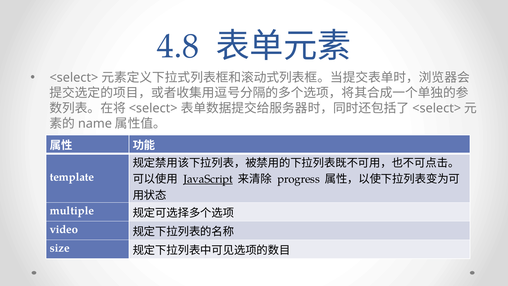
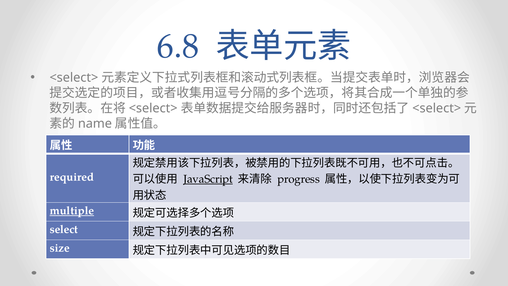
4.8: 4.8 -> 6.8
template: template -> required
multiple underline: none -> present
video: video -> select
